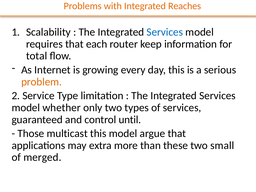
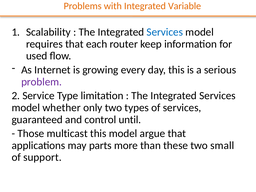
Reaches: Reaches -> Variable
total: total -> used
problem colour: orange -> purple
extra: extra -> parts
merged: merged -> support
